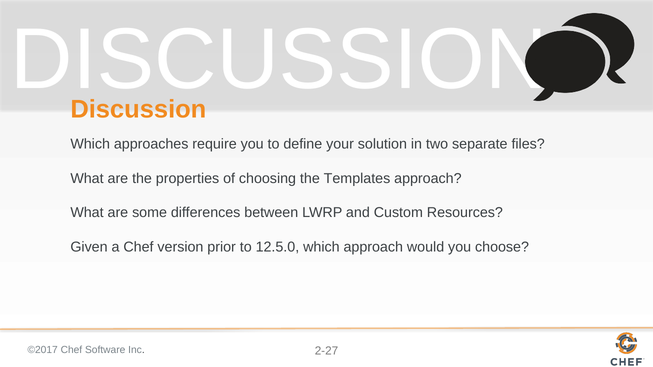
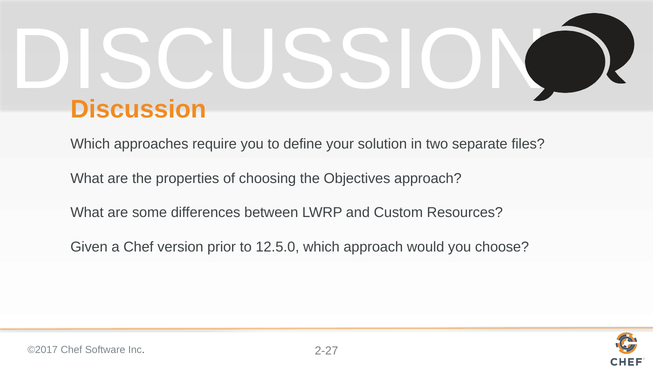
Templates: Templates -> Objectives
